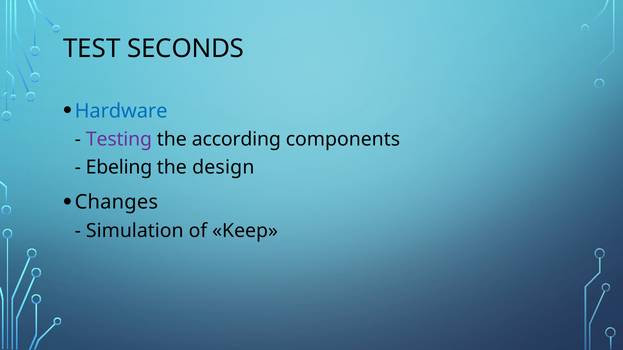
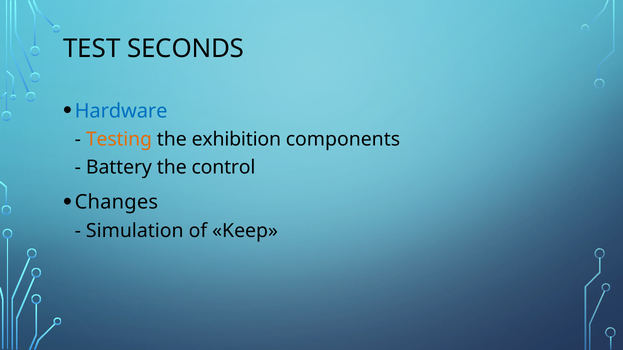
Testing colour: purple -> orange
according: according -> exhibition
Ebeling: Ebeling -> Battery
design: design -> control
